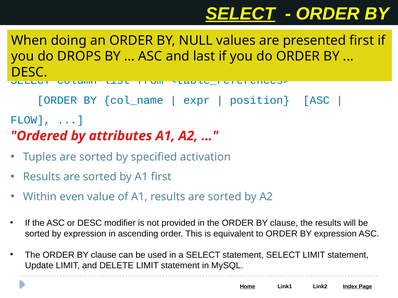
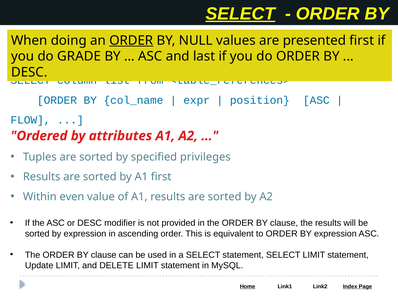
ORDER at (131, 40) underline: none -> present
DROPS: DROPS -> GRADE
activation: activation -> privileges
